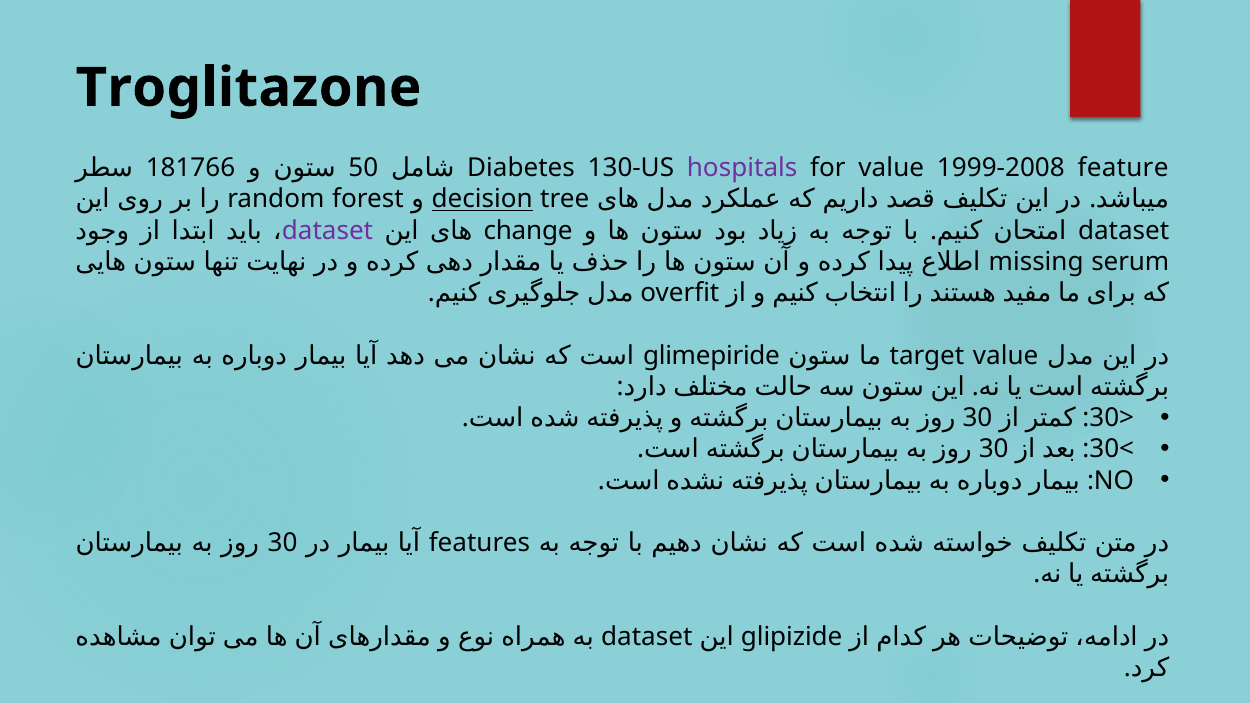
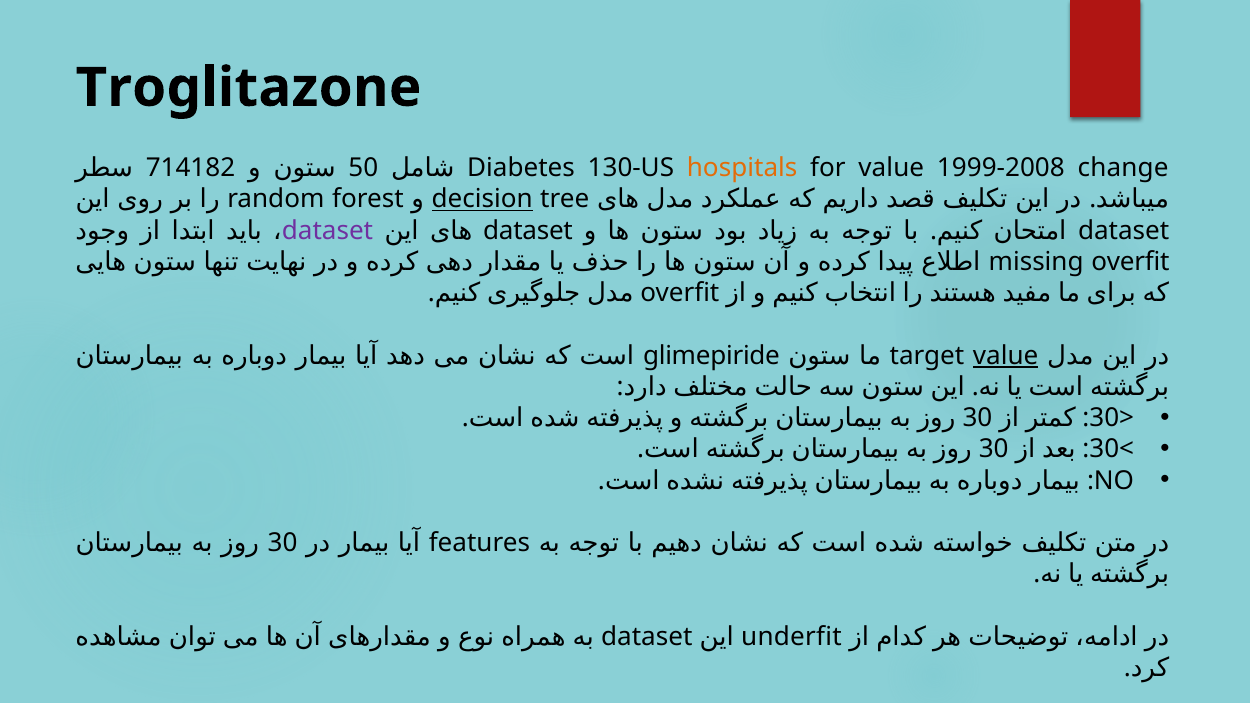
181766: 181766 -> 714182
hospitals colour: purple -> orange
feature: feature -> change
change at (528, 231): change -> dataset
missing serum: serum -> overfit
value at (1006, 356) underline: none -> present
glipizide: glipizide -> underfit
